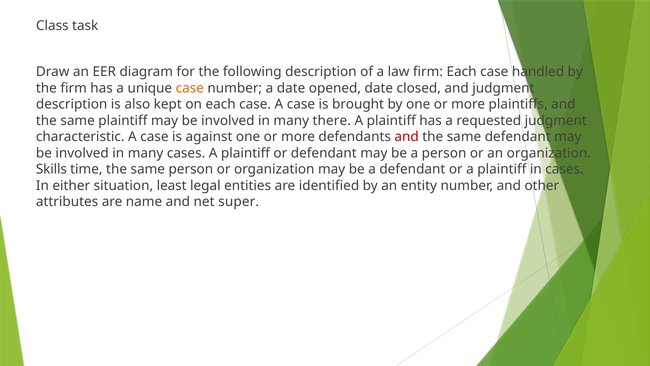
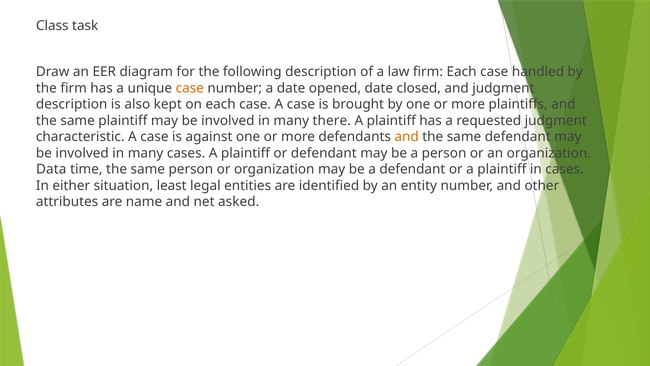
and at (407, 137) colour: red -> orange
Skills: Skills -> Data
super: super -> asked
